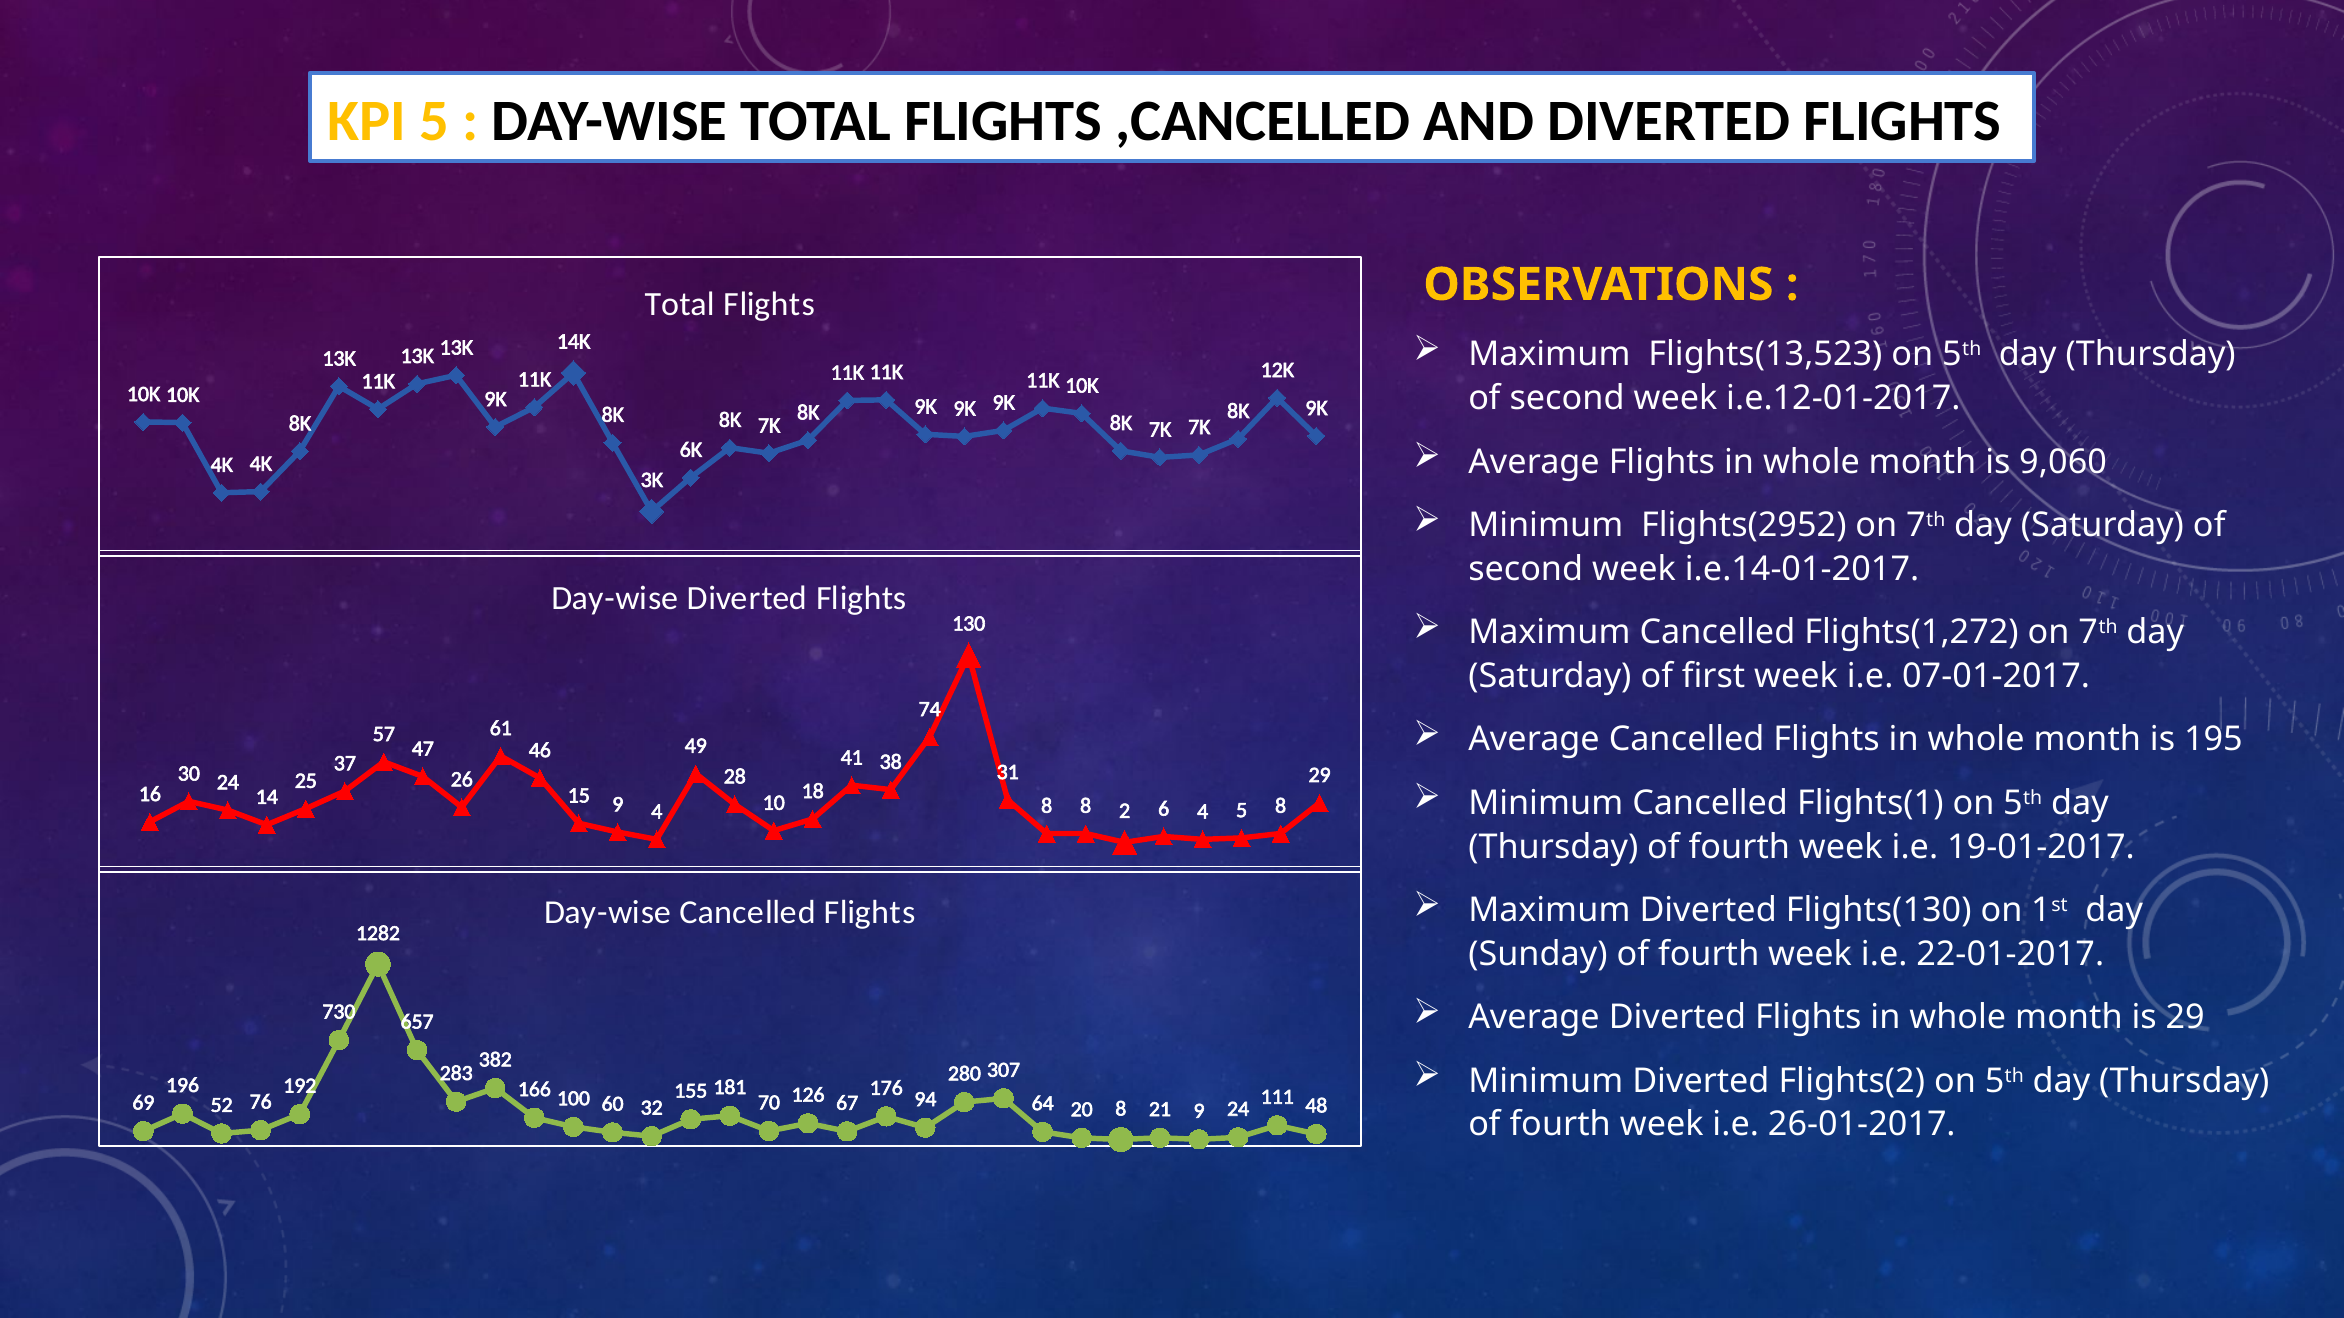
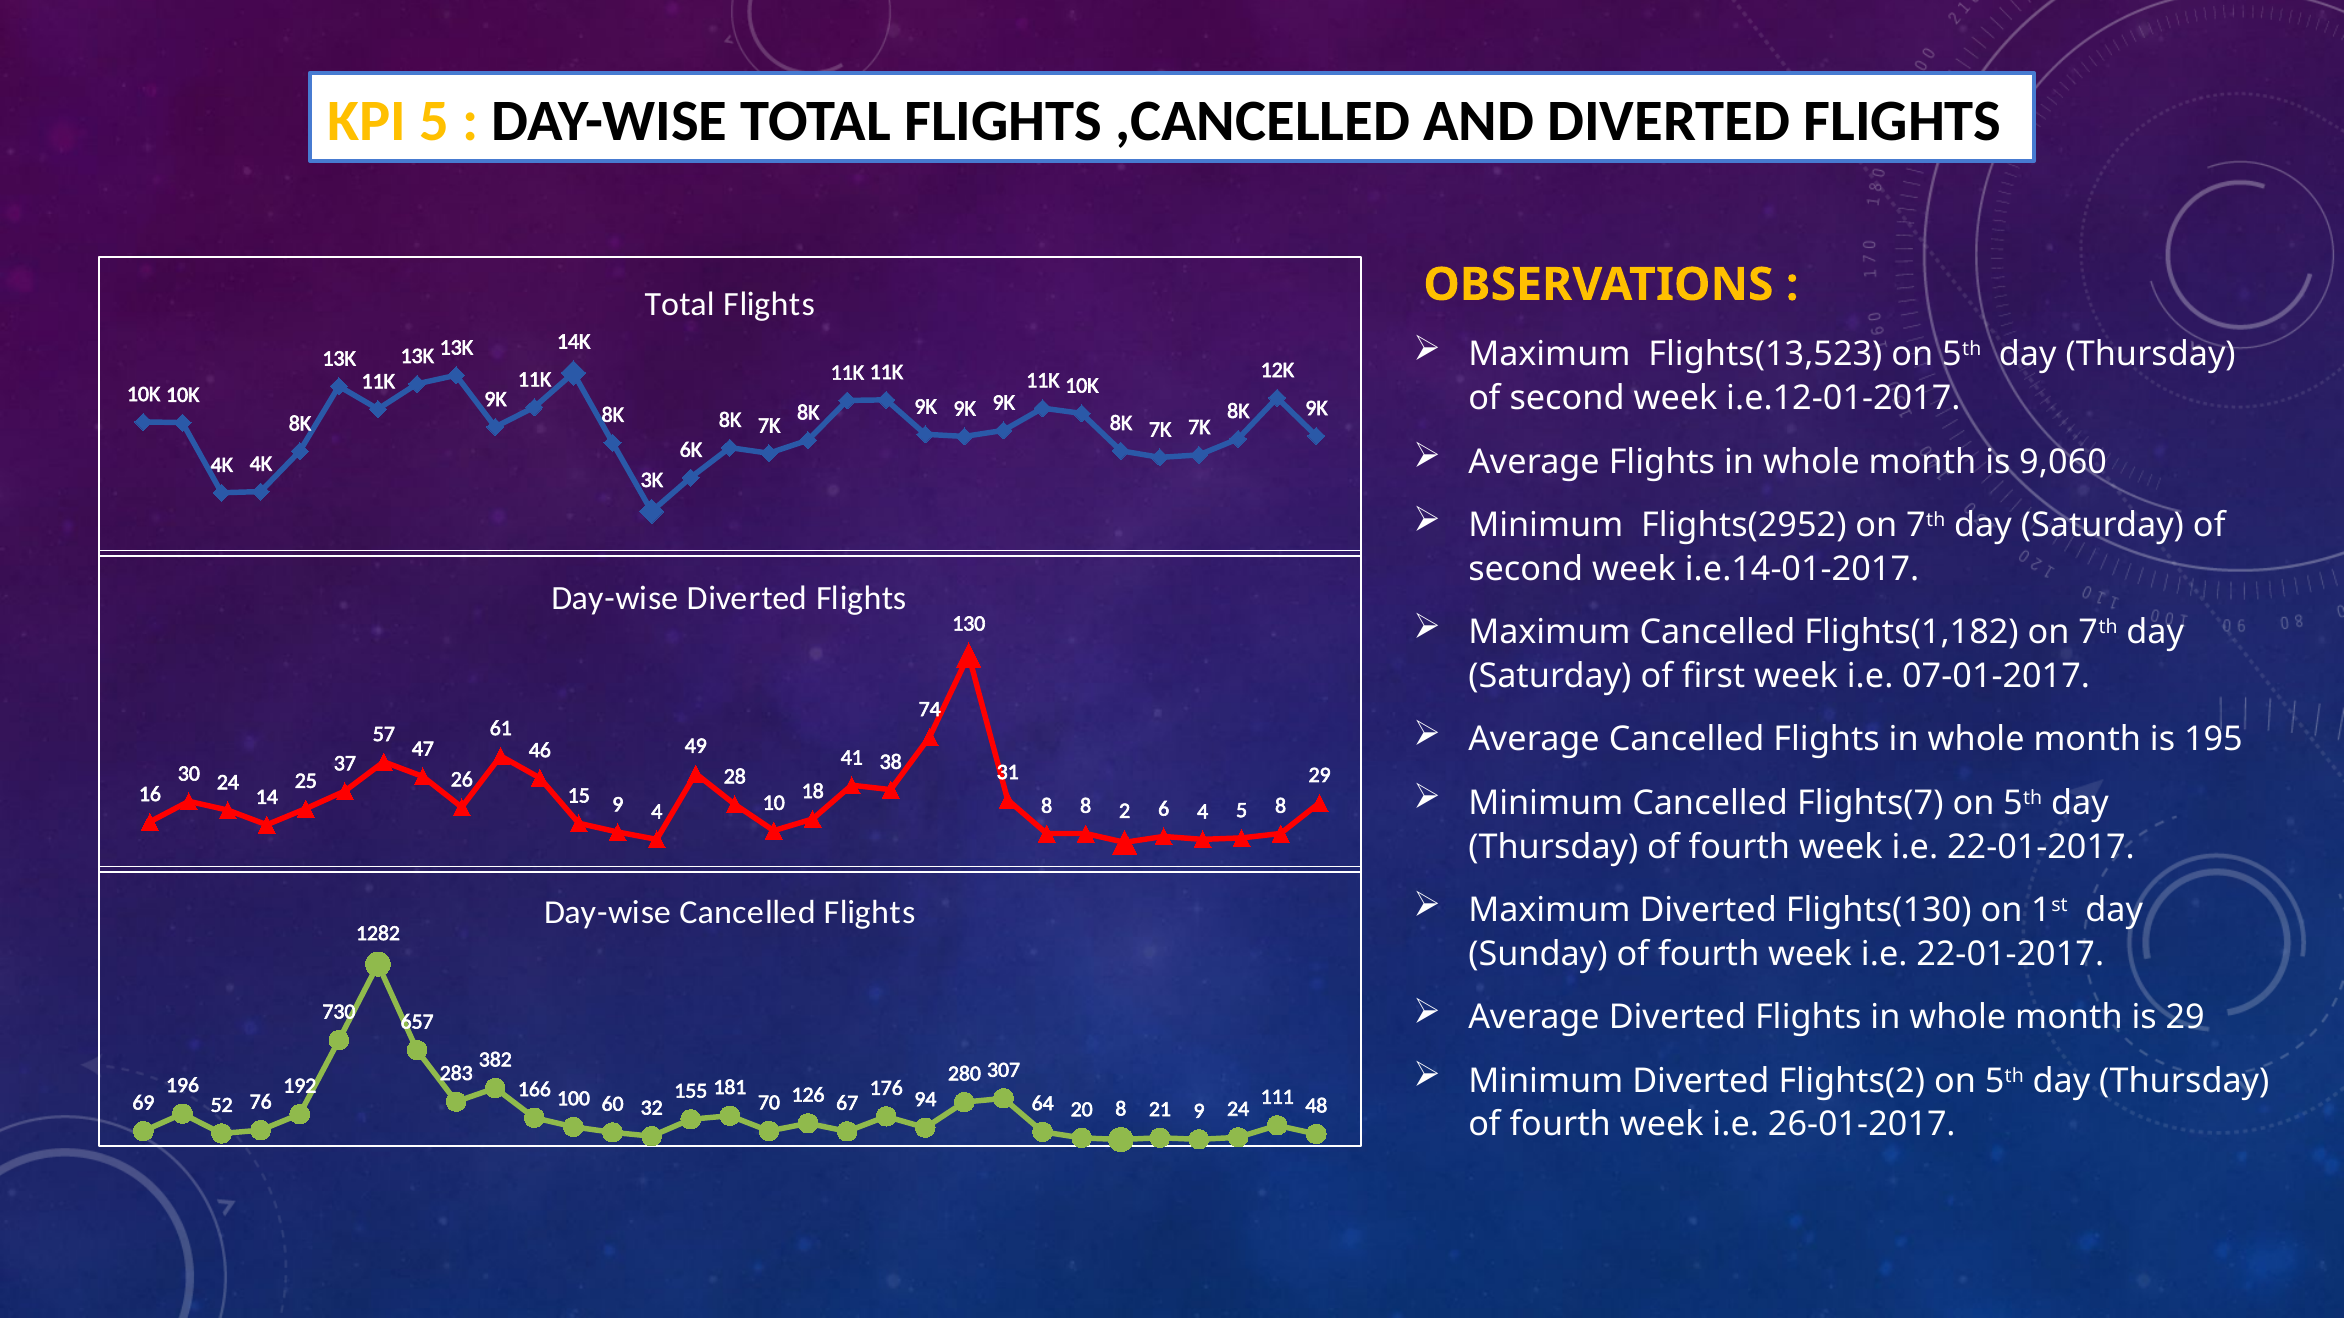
Flights(1,272: Flights(1,272 -> Flights(1,182
Flights(1: Flights(1 -> Flights(7
19-01-2017 at (2041, 847): 19-01-2017 -> 22-01-2017
